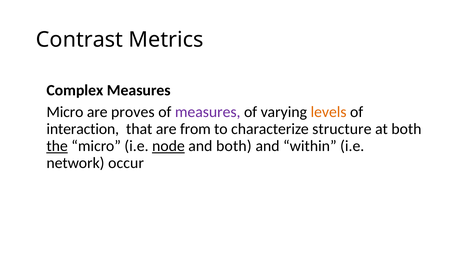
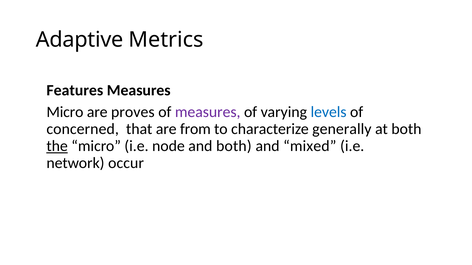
Contrast: Contrast -> Adaptive
Complex: Complex -> Features
levels colour: orange -> blue
interaction: interaction -> concerned
structure: structure -> generally
node underline: present -> none
within: within -> mixed
